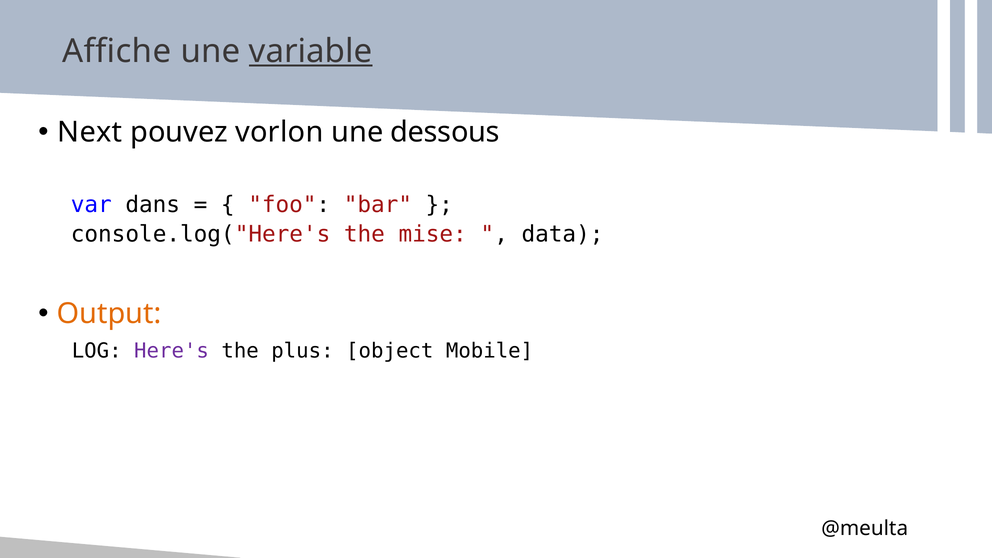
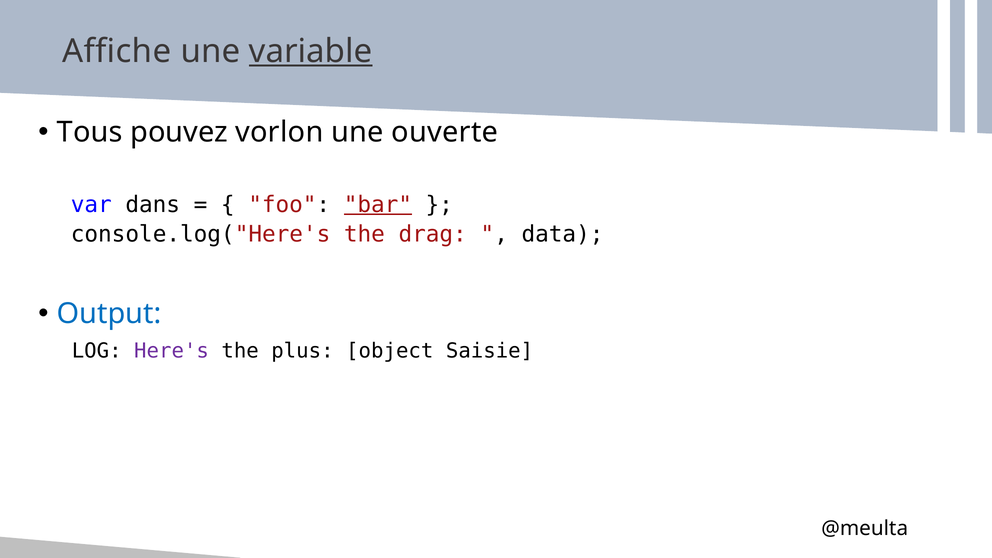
Next: Next -> Tous
dessous: dessous -> ouverte
bar underline: none -> present
mise: mise -> drag
Output colour: orange -> blue
Mobile: Mobile -> Saisie
